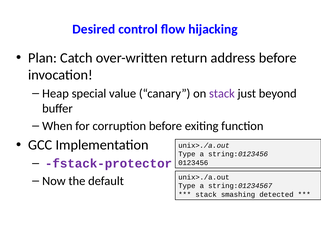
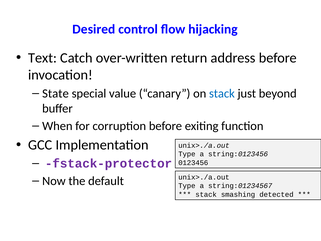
Plan: Plan -> Text
Heap: Heap -> State
stack at (222, 93) colour: purple -> blue
